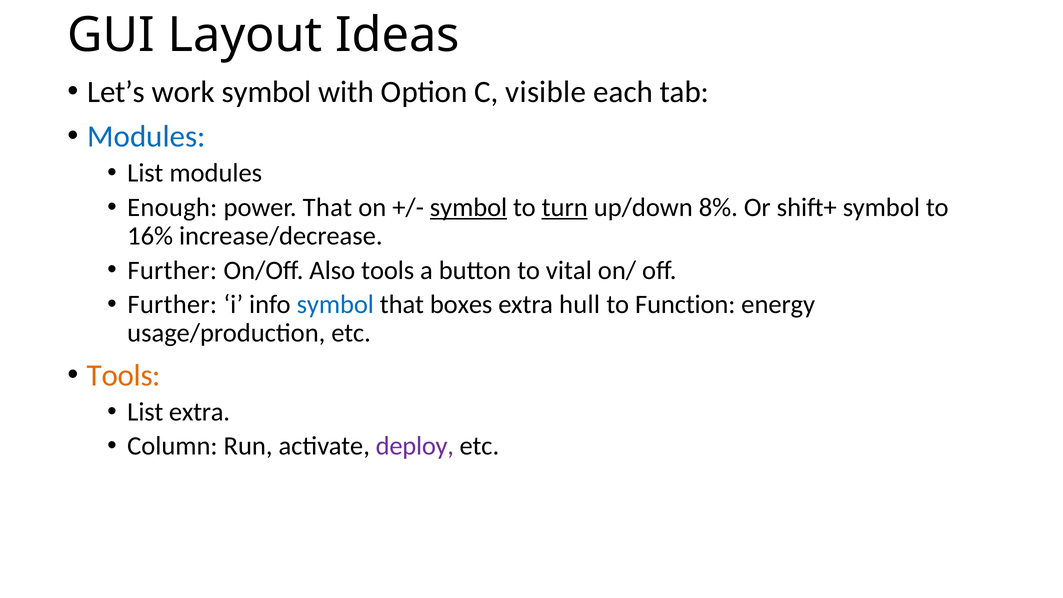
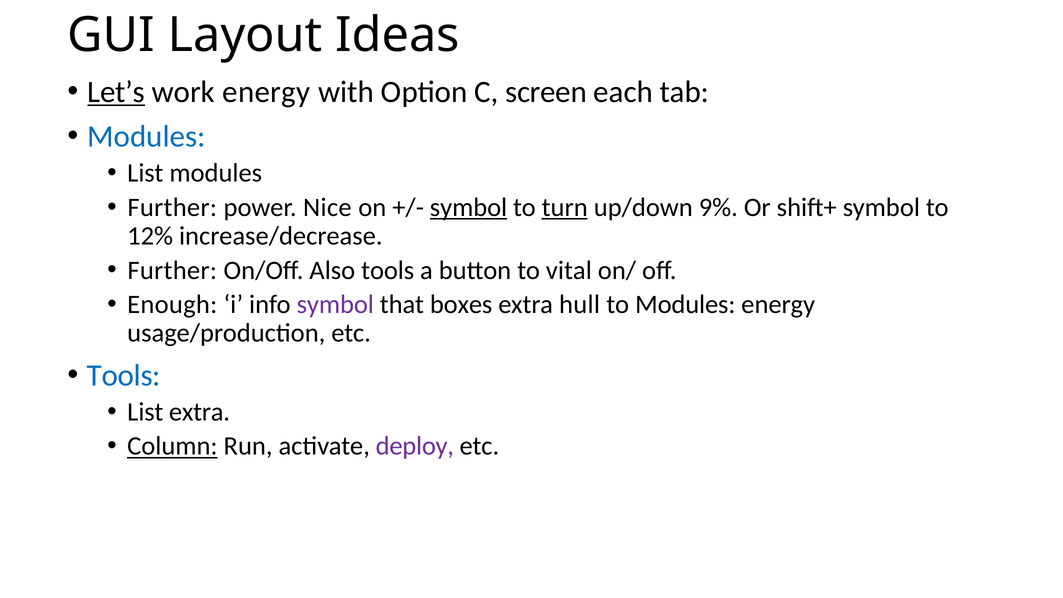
Let’s underline: none -> present
work symbol: symbol -> energy
visible: visible -> screen
Enough at (172, 207): Enough -> Further
power That: That -> Nice
8%: 8% -> 9%
16%: 16% -> 12%
Further at (172, 304): Further -> Enough
symbol at (335, 304) colour: blue -> purple
to Function: Function -> Modules
Tools at (124, 375) colour: orange -> blue
Column underline: none -> present
